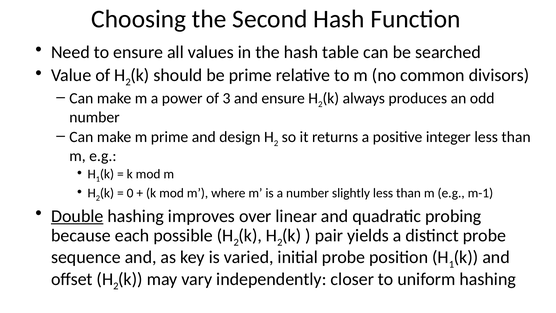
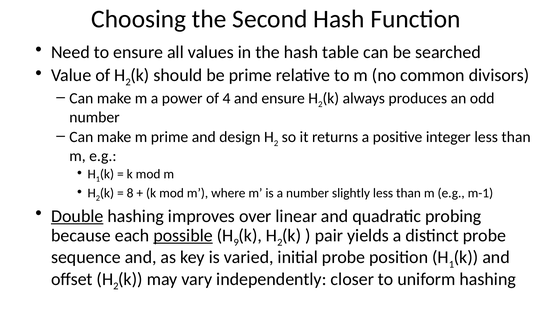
3: 3 -> 4
0: 0 -> 8
possible underline: none -> present
2 at (236, 242): 2 -> 9
